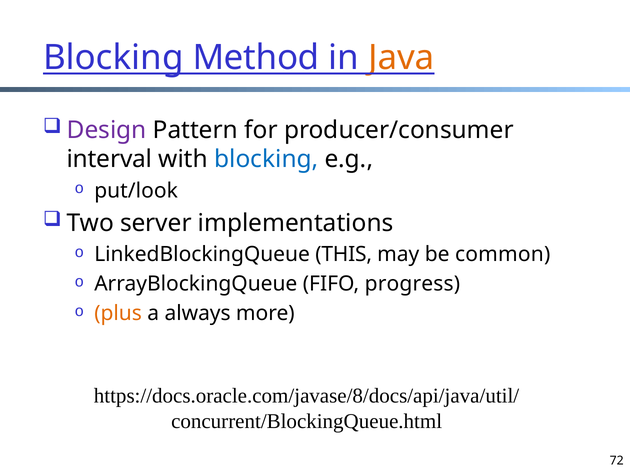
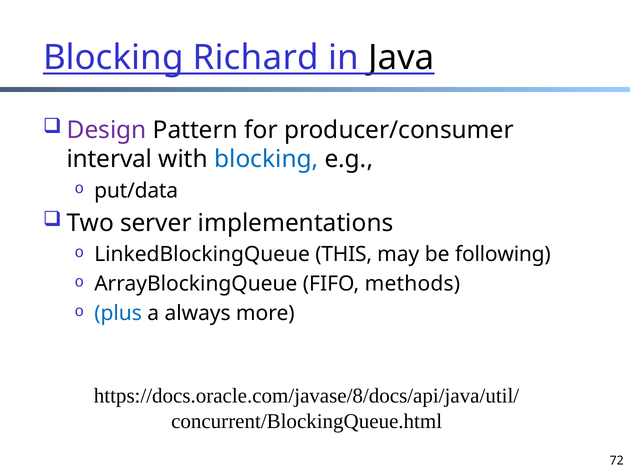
Method: Method -> Richard
Java colour: orange -> black
put/look: put/look -> put/data
common: common -> following
progress: progress -> methods
plus colour: orange -> blue
